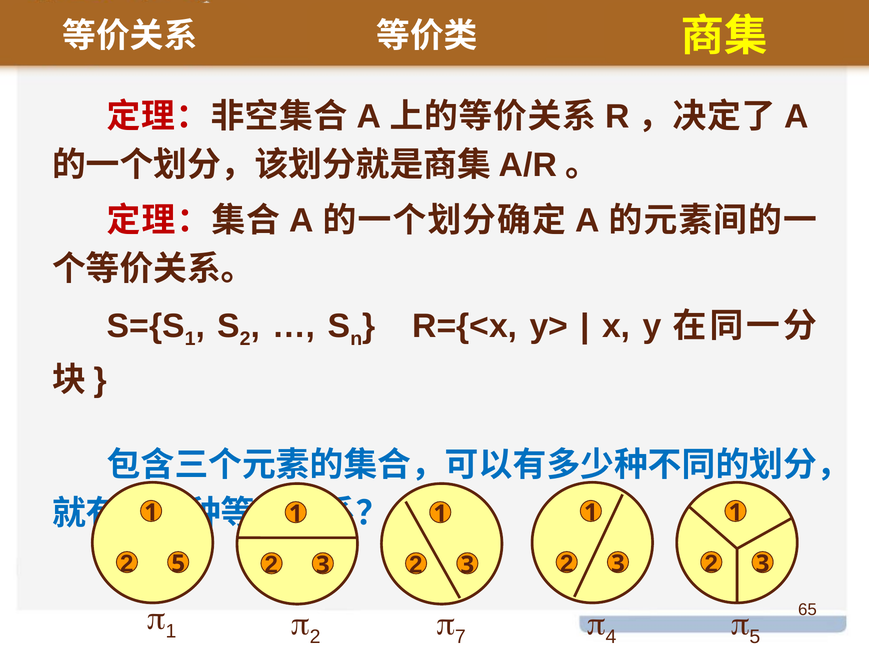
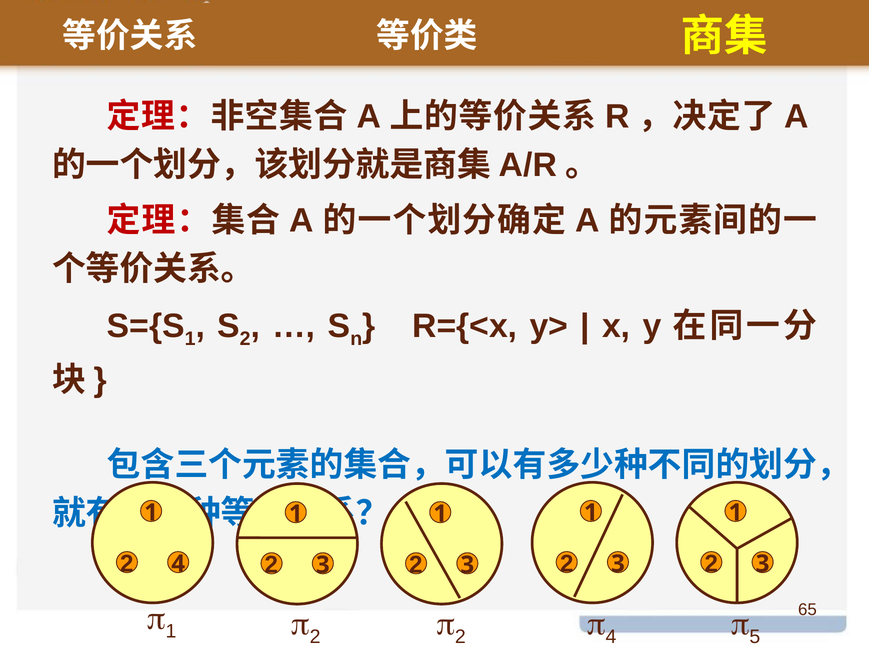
2 5: 5 -> 4
7 at (460, 637): 7 -> 2
